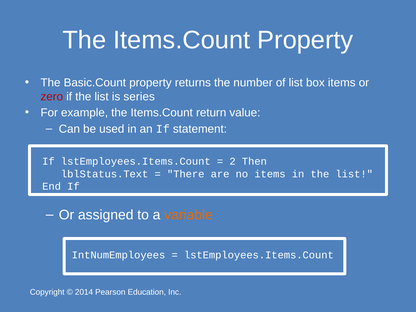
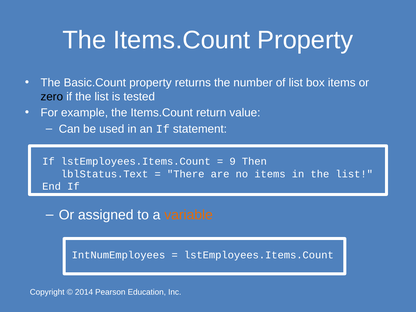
zero colour: red -> black
series: series -> tested
2: 2 -> 9
